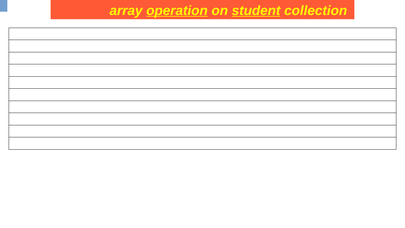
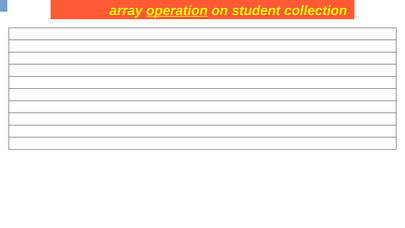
student underline: present -> none
